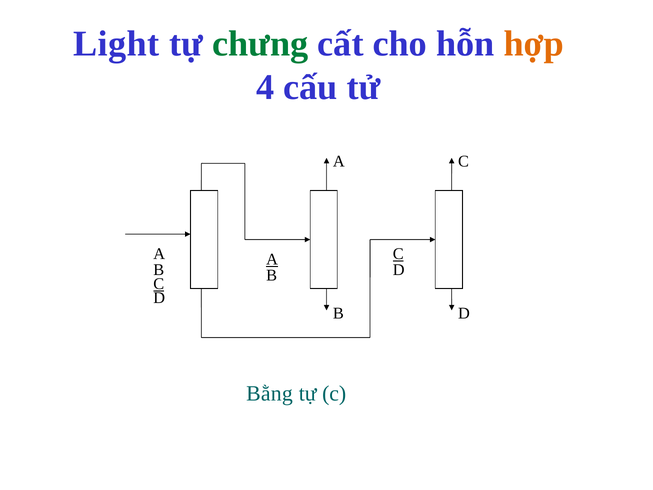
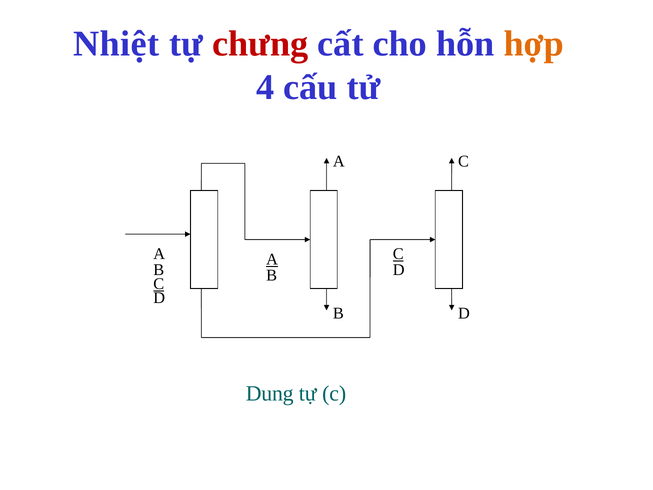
Light: Light -> Nhiệt
chưng colour: green -> red
Bằng: Bằng -> Dung
